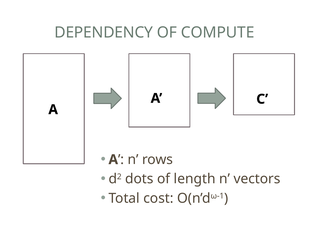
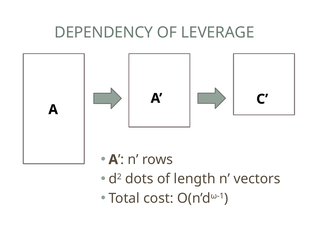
COMPUTE: COMPUTE -> LEVERAGE
